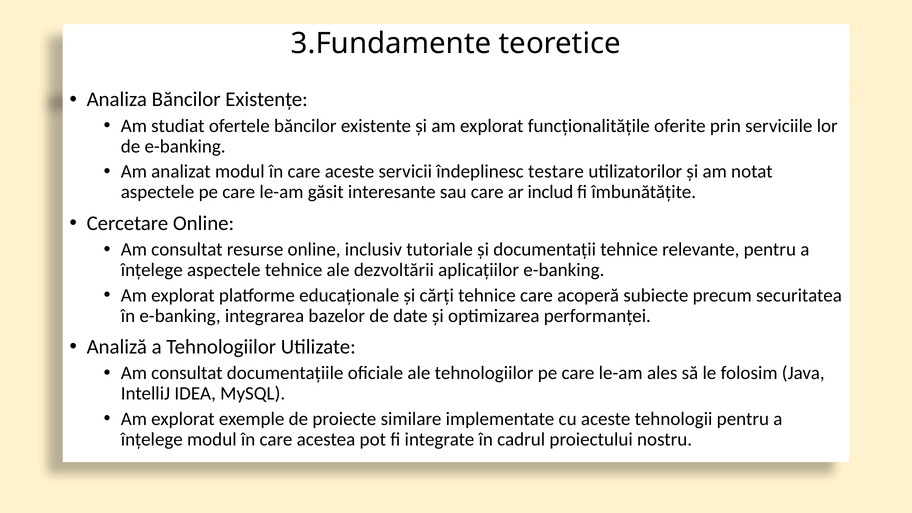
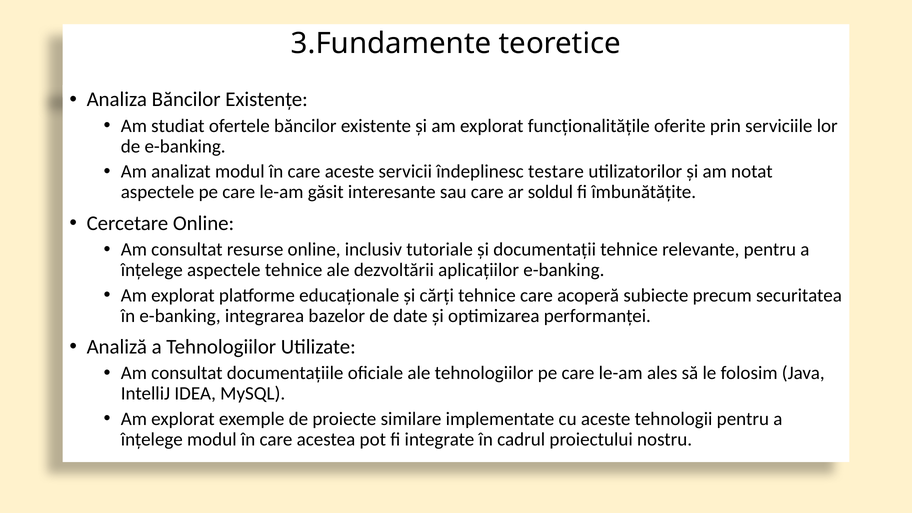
includ: includ -> soldul
